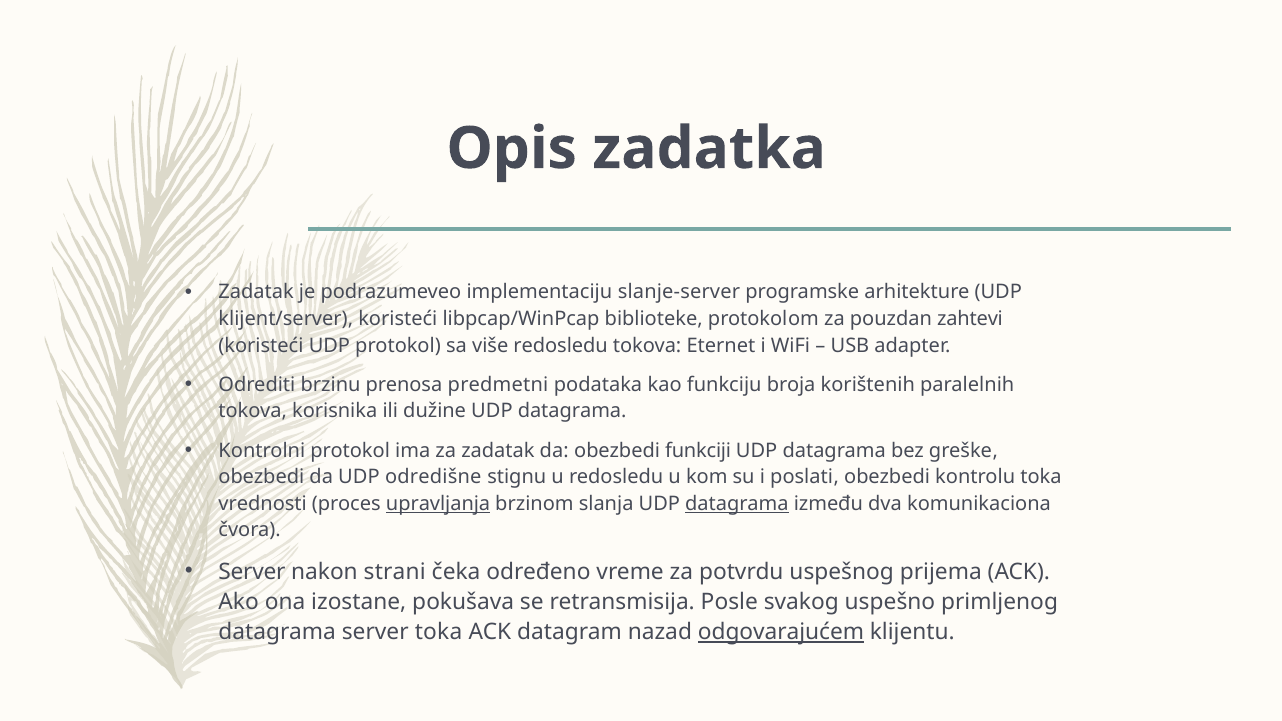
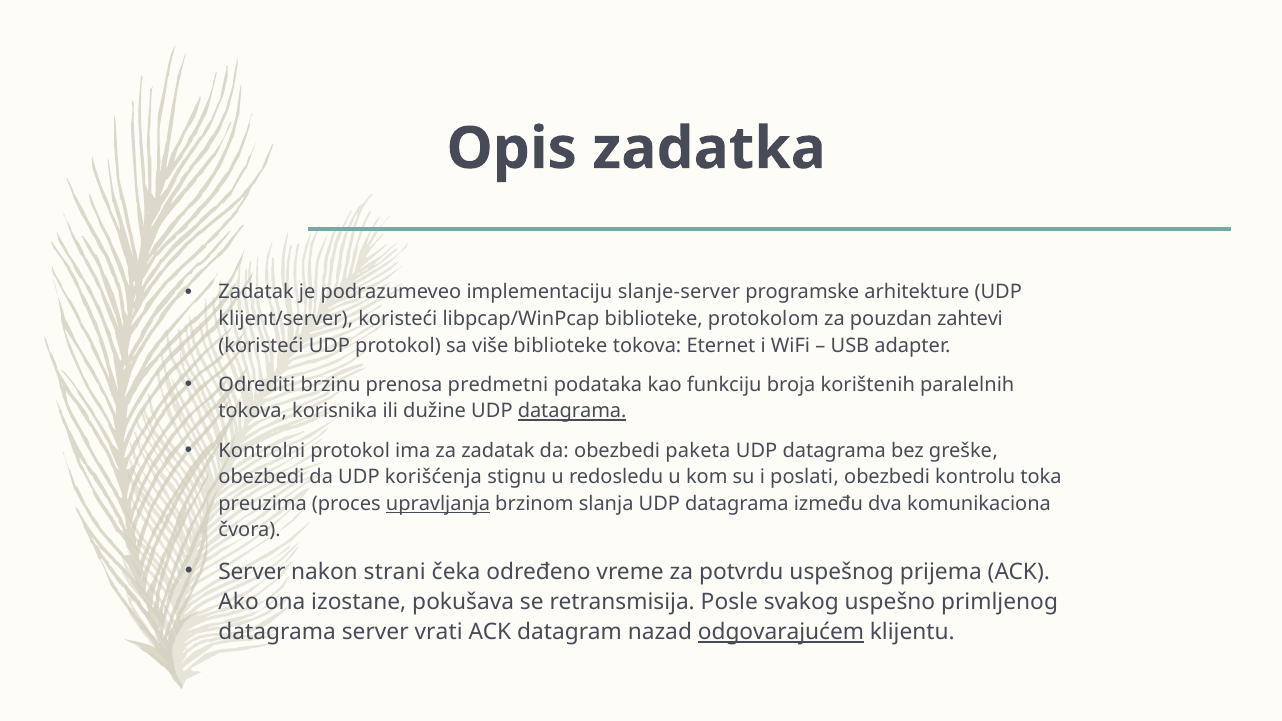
više redosledu: redosledu -> biblioteke
datagrama at (572, 411) underline: none -> present
funkciji: funkciji -> paketa
odredišne: odredišne -> korišćenja
vrednosti: vrednosti -> preuzima
datagrama at (737, 504) underline: present -> none
server toka: toka -> vrati
